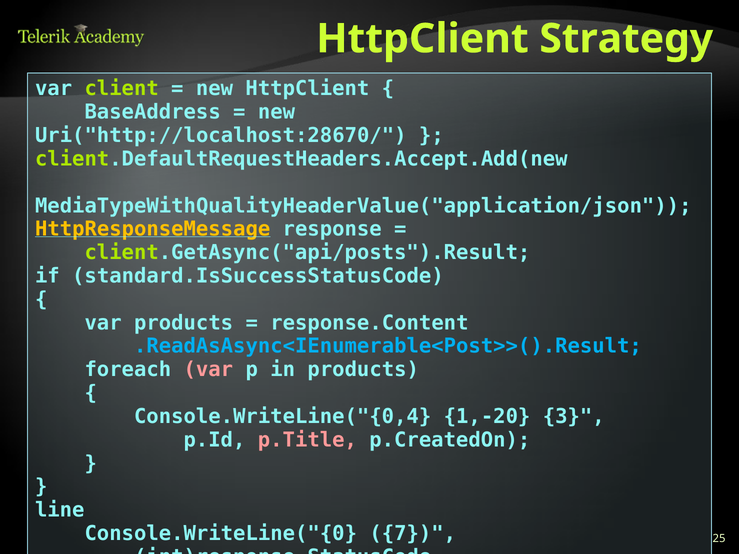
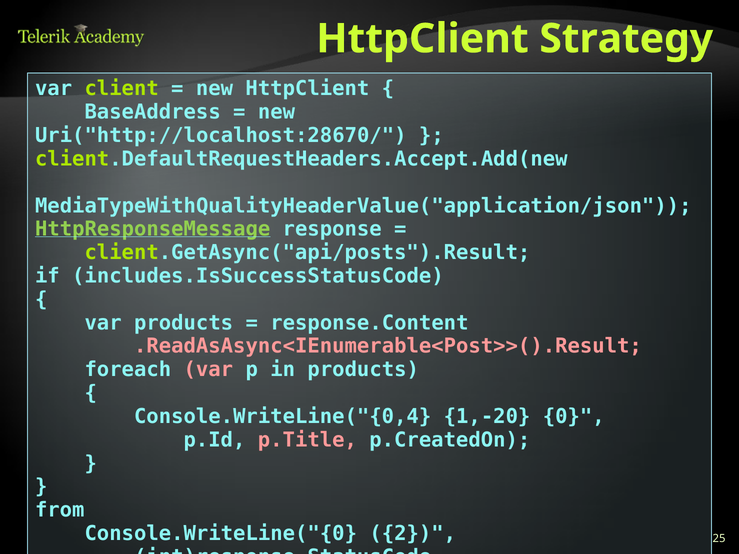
HttpResponseMessage colour: yellow -> light green
standard.IsSuccessStatusCode: standard.IsSuccessStatusCode -> includes.IsSuccessStatusCode
.ReadAsAsync<IEnumerable<Post>>().Result colour: light blue -> pink
3: 3 -> 0
line: line -> from
7: 7 -> 2
